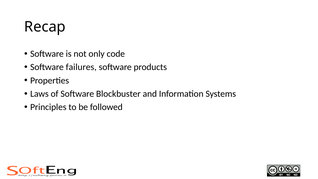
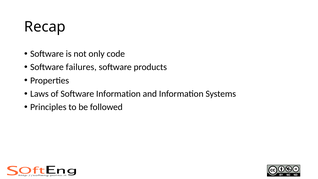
Software Blockbuster: Blockbuster -> Information
